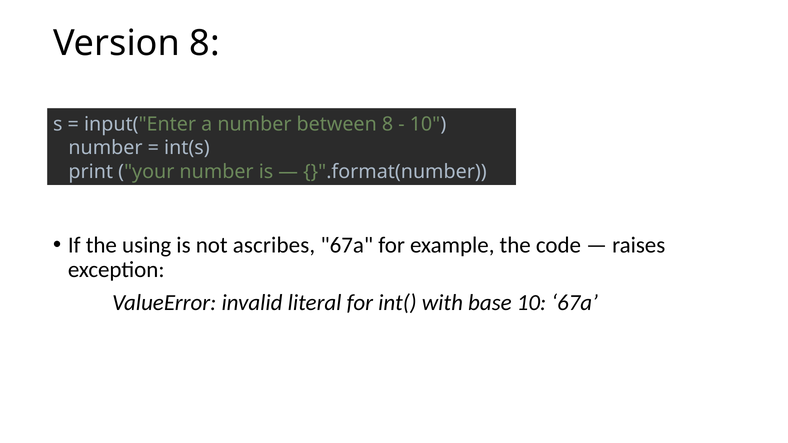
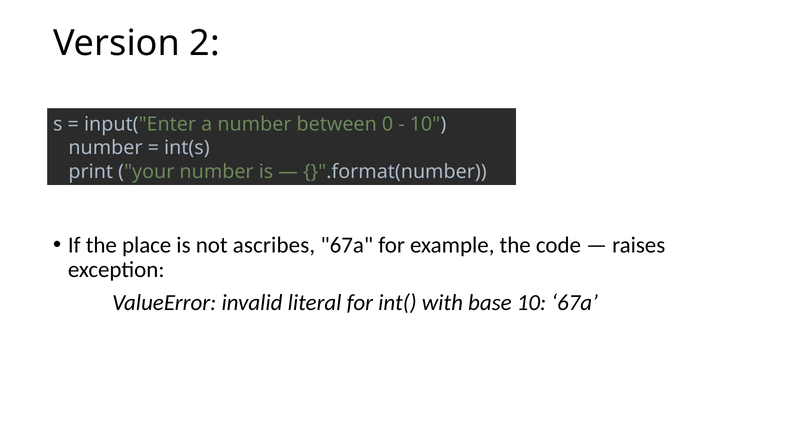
Version 8: 8 -> 2
between 8: 8 -> 0
using: using -> place
